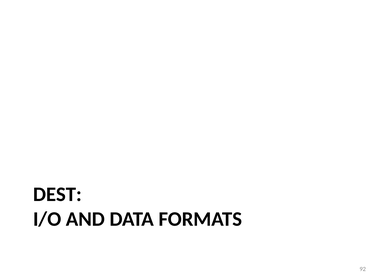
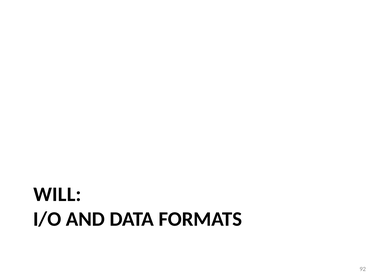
DEST: DEST -> WILL
